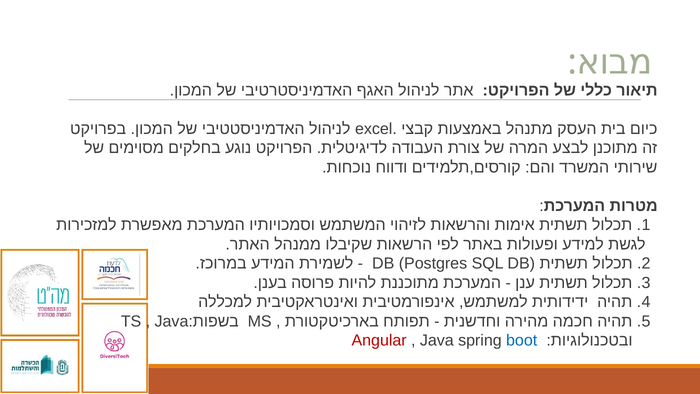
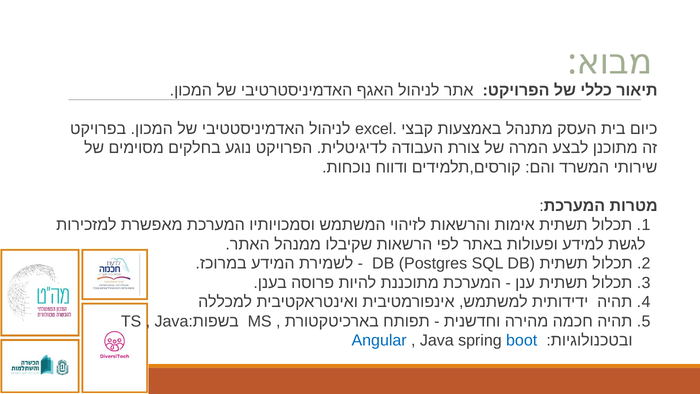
Angular colour: red -> blue
